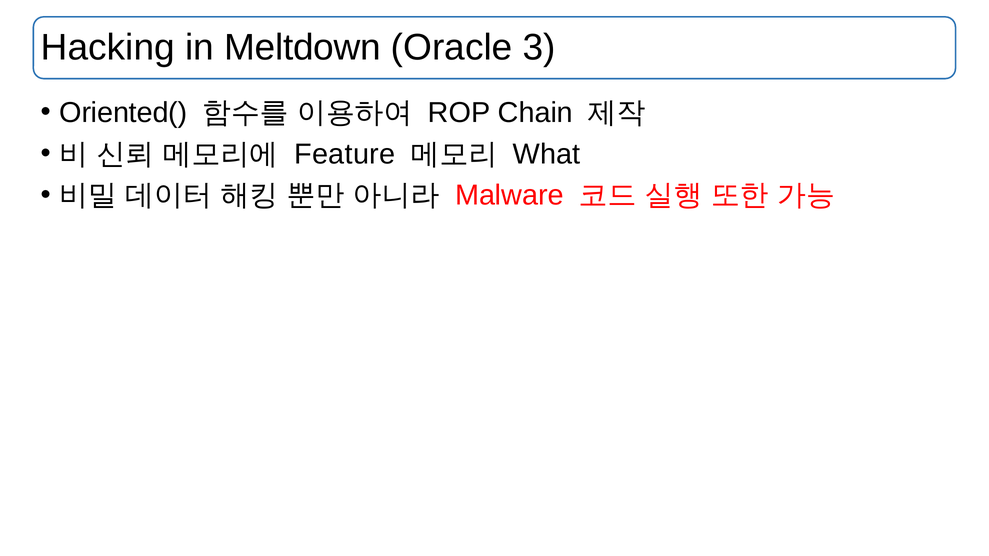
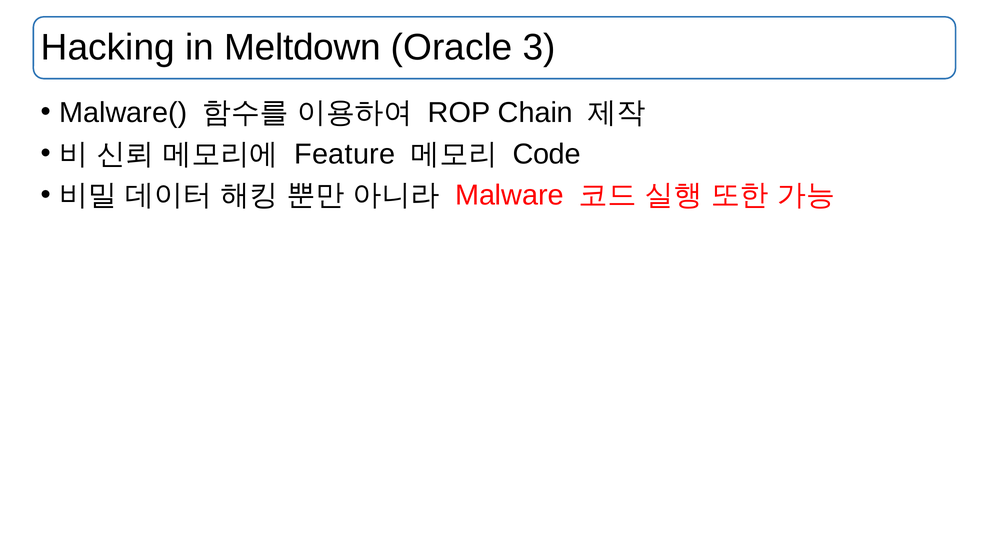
Oriented(: Oriented( -> Malware(
What: What -> Code
